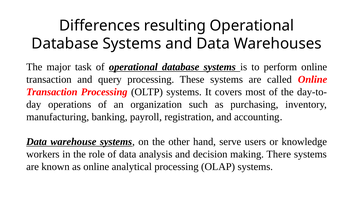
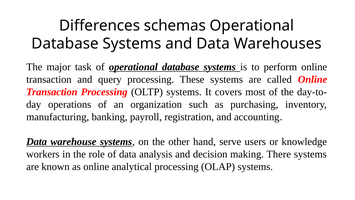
resulting: resulting -> schemas
